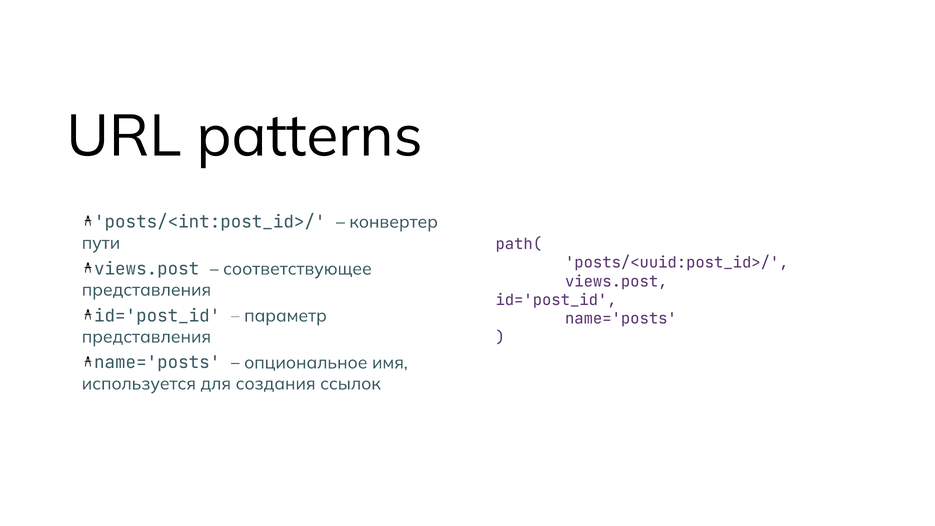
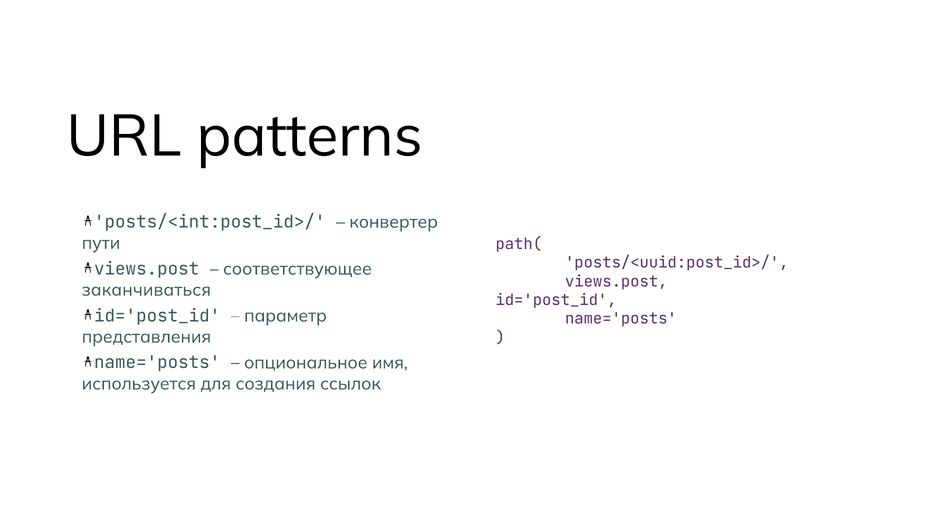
представления at (146, 290): представления -> заканчиваться
